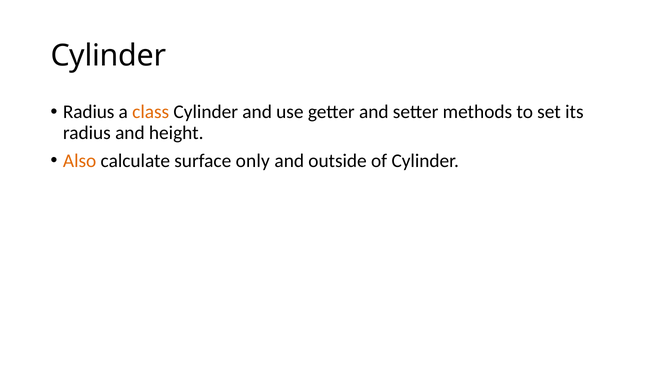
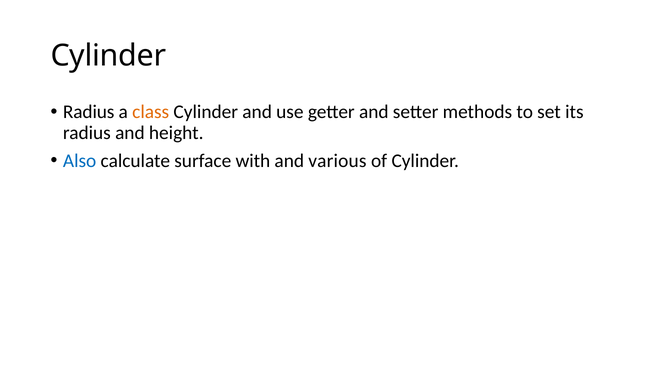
Also colour: orange -> blue
only: only -> with
outside: outside -> various
